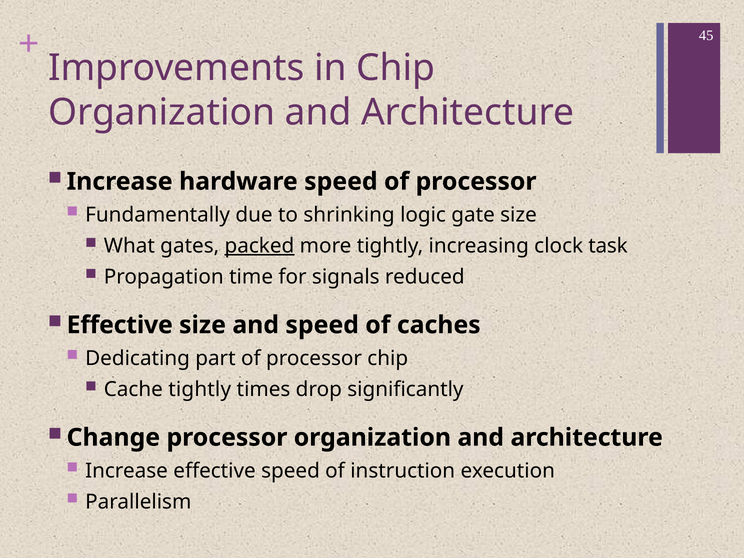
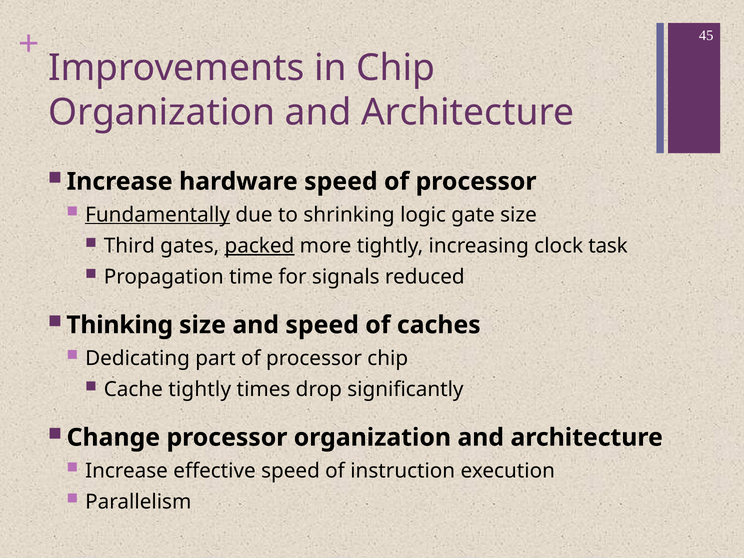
Fundamentally underline: none -> present
What: What -> Third
Effective at (120, 325): Effective -> Thinking
